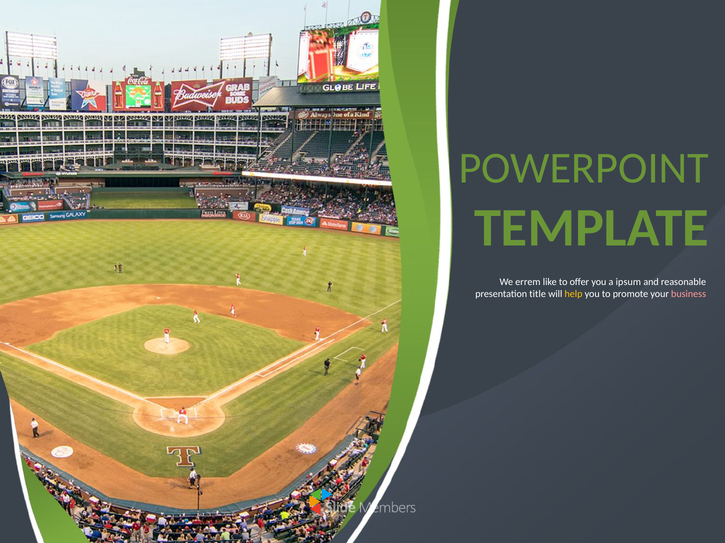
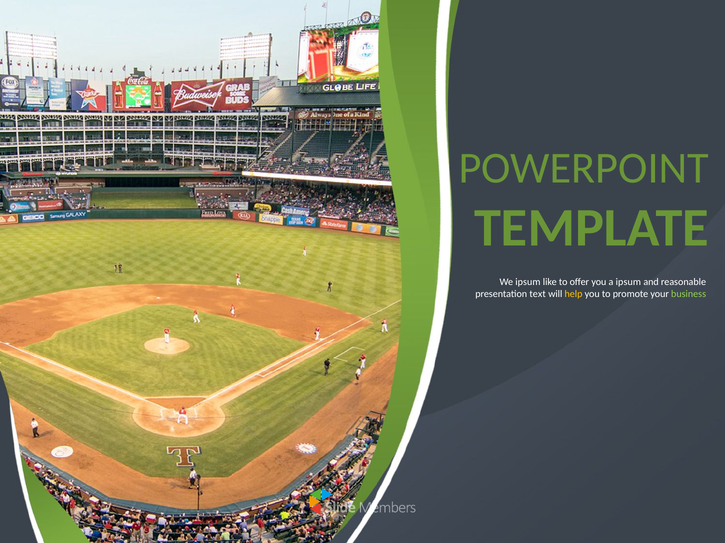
We errem: errem -> ipsum
title: title -> text
business colour: pink -> light green
